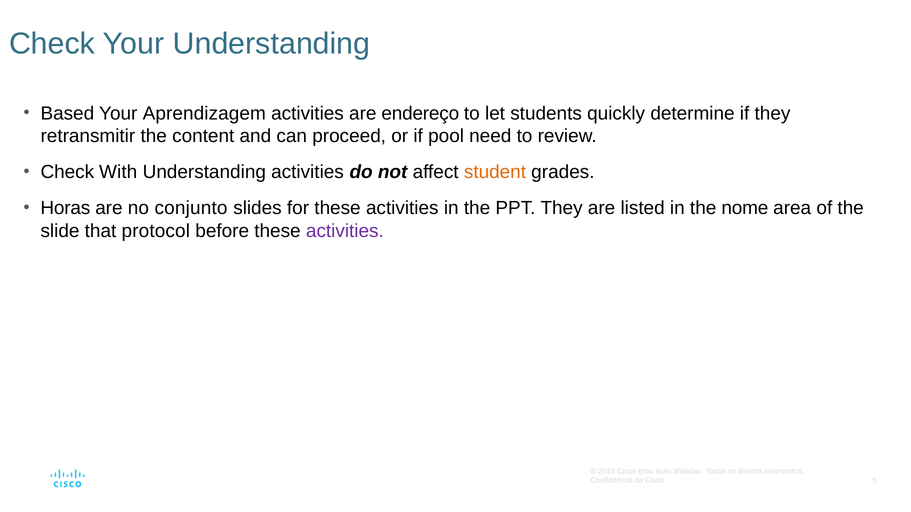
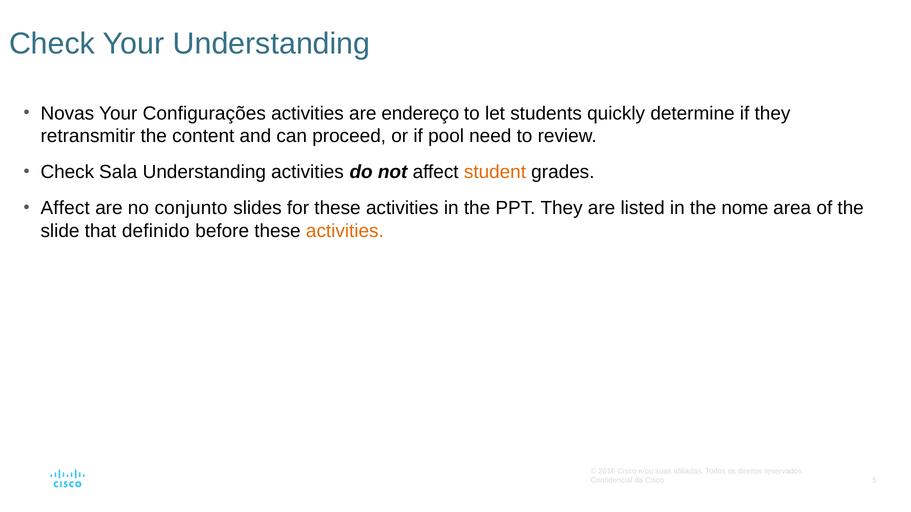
Based: Based -> Novas
Aprendizagem: Aprendizagem -> Configurações
With: With -> Sala
Horas at (65, 208): Horas -> Affect
protocol: protocol -> definido
activities at (345, 231) colour: purple -> orange
